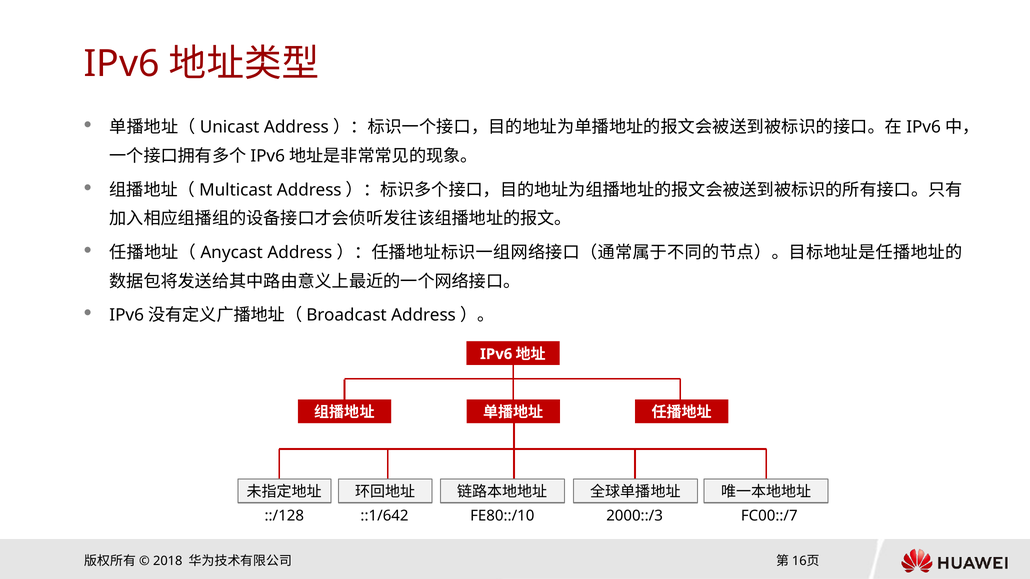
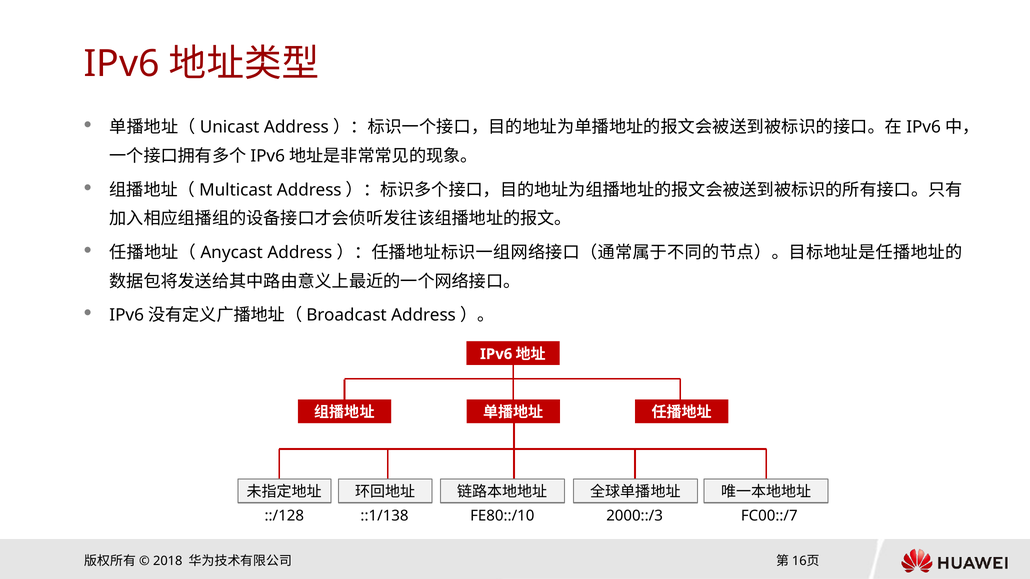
::1/642: ::1/642 -> ::1/138
